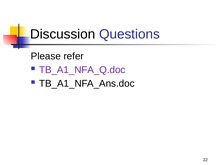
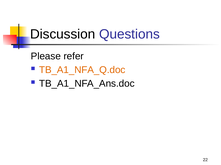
TB_A1_NFA_Q.doc colour: purple -> orange
